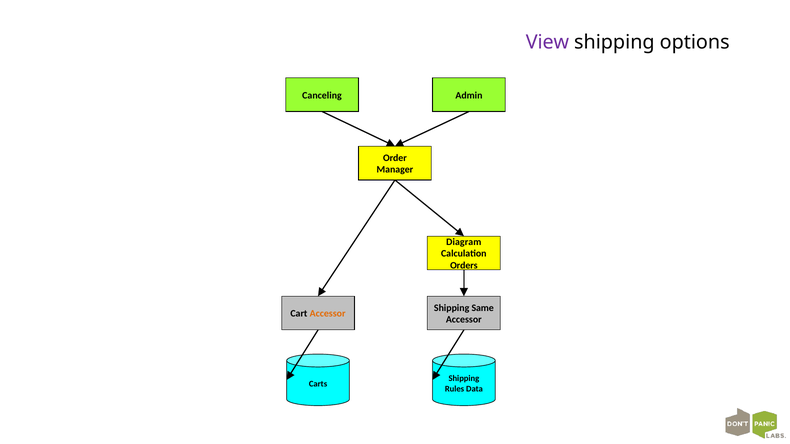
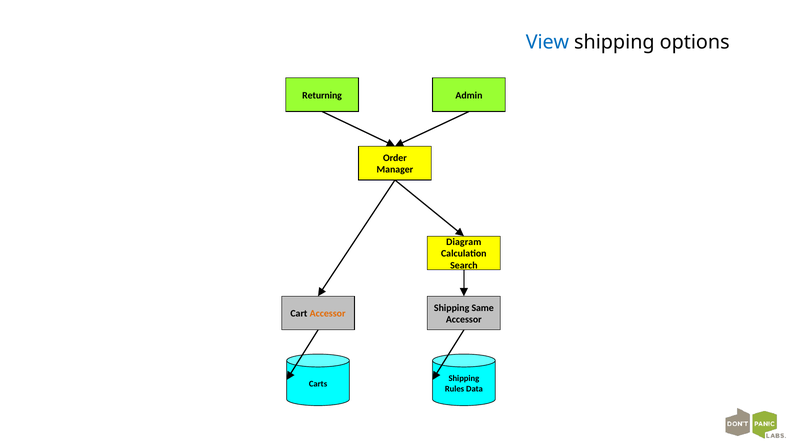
View colour: purple -> blue
Canceling: Canceling -> Returning
Orders: Orders -> Search
